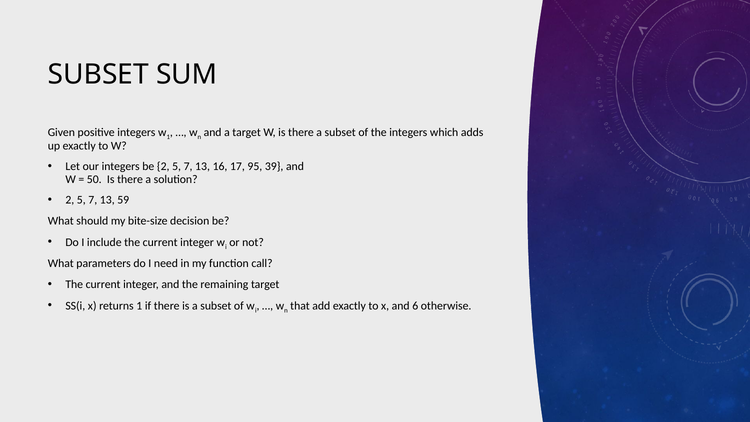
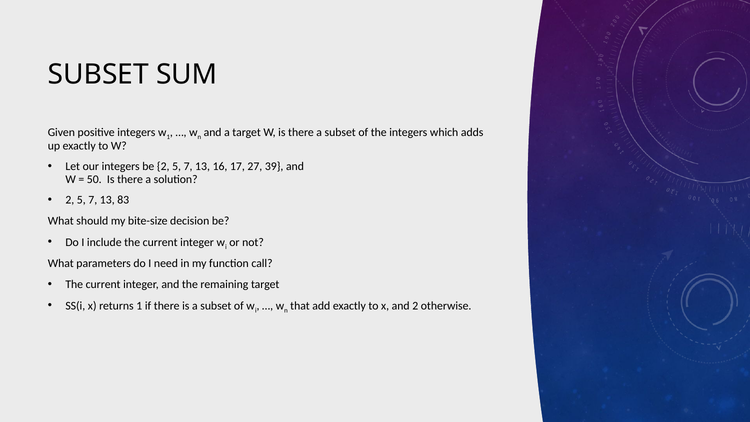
95: 95 -> 27
59: 59 -> 83
and 6: 6 -> 2
